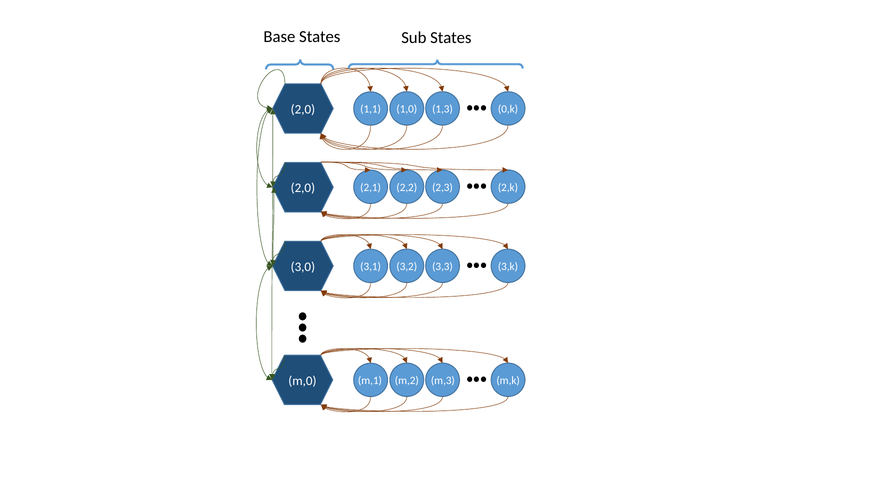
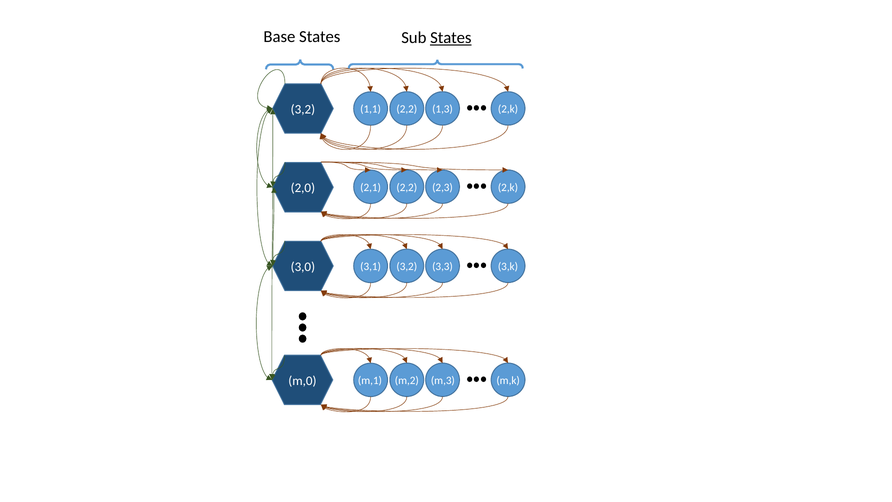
States at (451, 38) underline: none -> present
2,0 at (303, 109): 2,0 -> 3,2
1,1 1,0: 1,0 -> 2,2
1,3 0,k: 0,k -> 2,k
